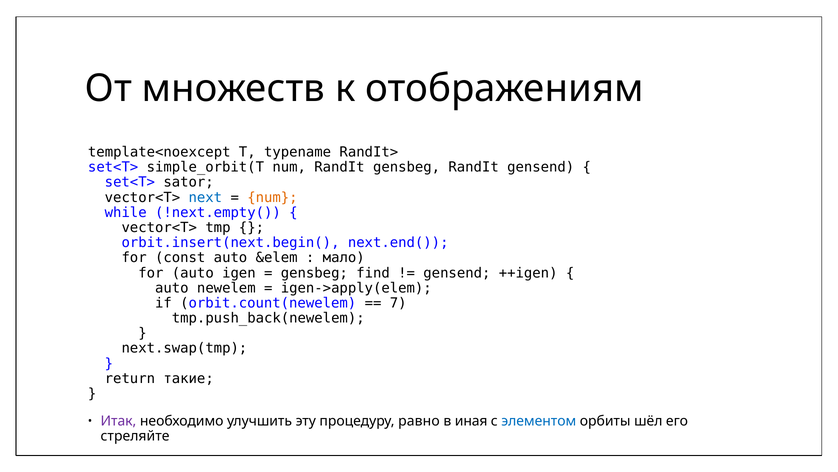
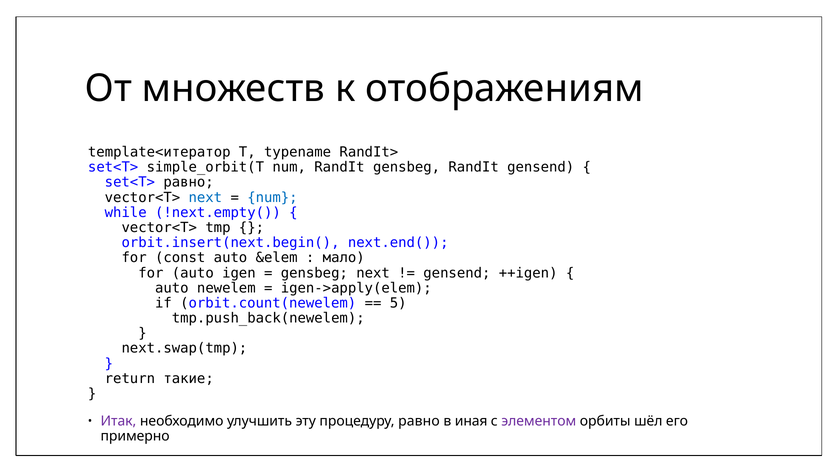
template<noexcept: template<noexcept -> template<итератор
set<T> sator: sator -> равно
num at (272, 197) colour: orange -> blue
gensbeg find: find -> next
7: 7 -> 5
элементом colour: blue -> purple
стреляйте: стреляйте -> примерно
